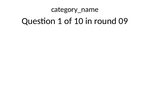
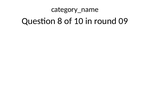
1: 1 -> 8
